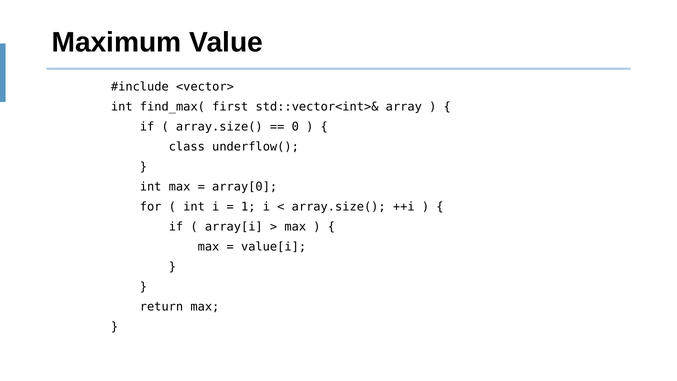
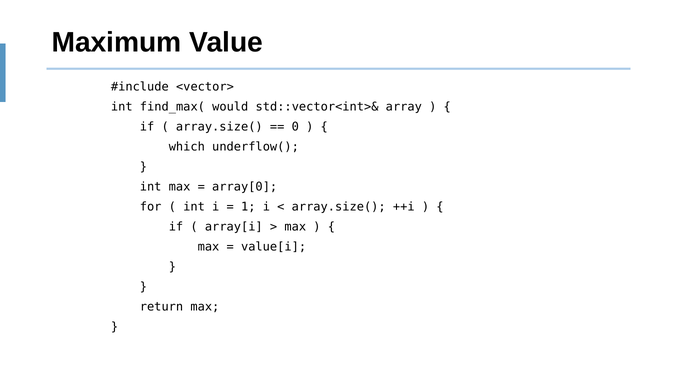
first: first -> would
class: class -> which
